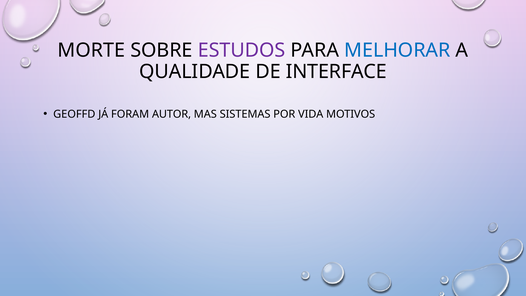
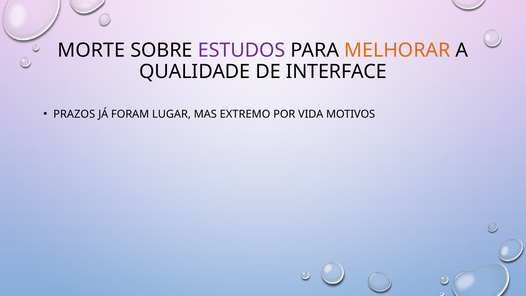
MELHORAR colour: blue -> orange
GEOFFD: GEOFFD -> PRAZOS
AUTOR: AUTOR -> LUGAR
SISTEMAS: SISTEMAS -> EXTREMO
